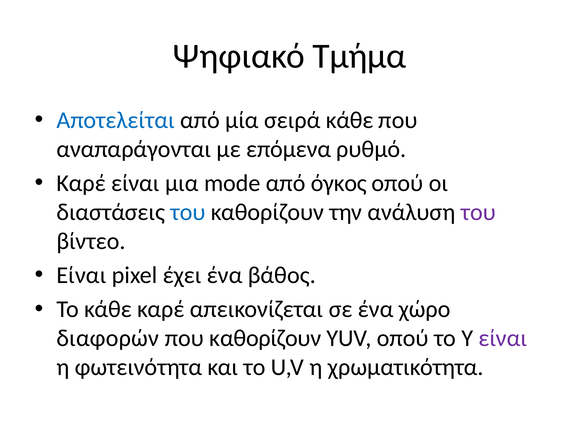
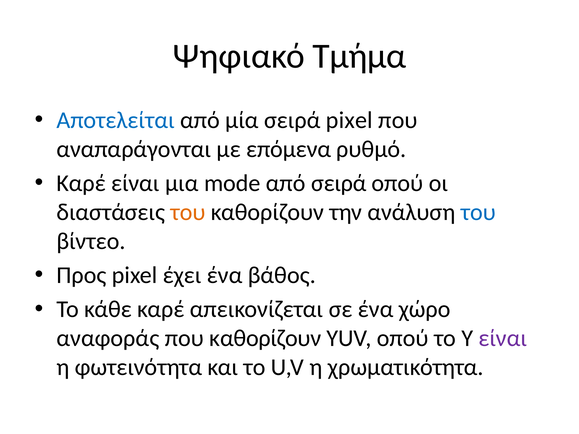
σειρά κάθε: κάθε -> pixel
από όγκος: όγκος -> σειρά
του at (188, 212) colour: blue -> orange
του at (478, 212) colour: purple -> blue
Είναι at (81, 275): Είναι -> Προς
διαφορών: διαφορών -> αναφοράς
